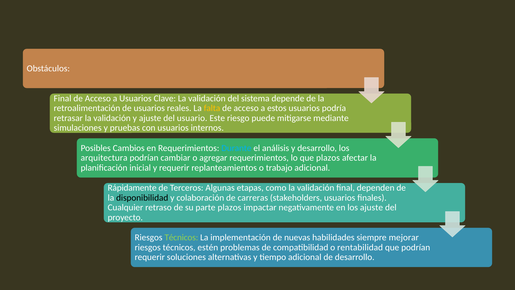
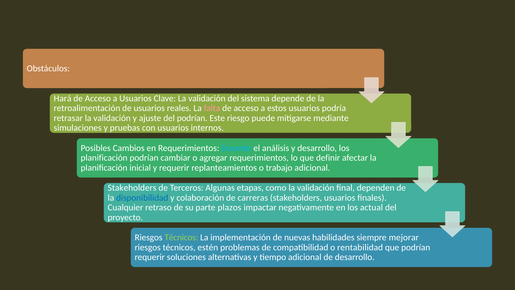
Final at (63, 98): Final -> Hará
falta colour: yellow -> pink
del usuario: usuario -> podrían
arquitectura at (104, 158): arquitectura -> planificación
que plazos: plazos -> definir
Rápidamente at (132, 188): Rápidamente -> Stakeholders
disponibilidad colour: black -> blue
los ajuste: ajuste -> actual
